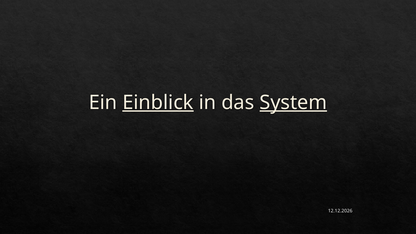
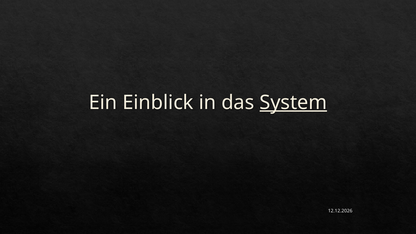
Einblick underline: present -> none
